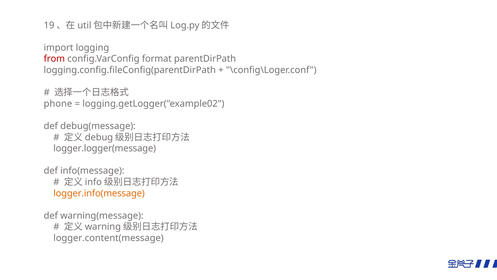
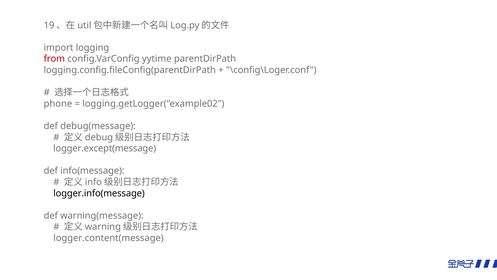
format: format -> yytime
logger.logger(message: logger.logger(message -> logger.except(message
logger.info(message colour: orange -> black
